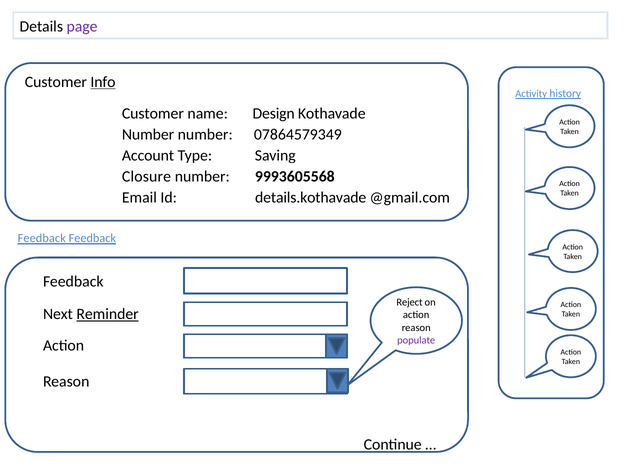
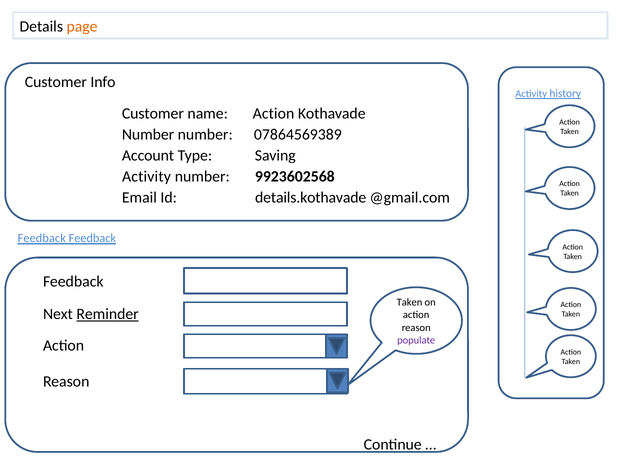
page colour: purple -> orange
Info underline: present -> none
name Design: Design -> Action
07864579349: 07864579349 -> 07864569389
Closure at (146, 177): Closure -> Activity
9993605568: 9993605568 -> 9923602568
Reject at (410, 303): Reject -> Taken
